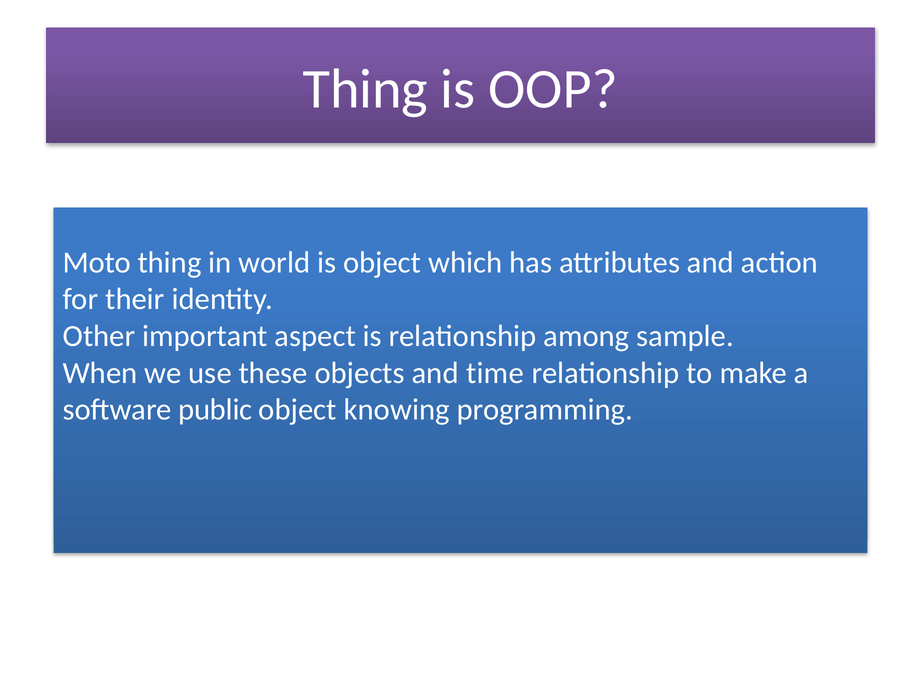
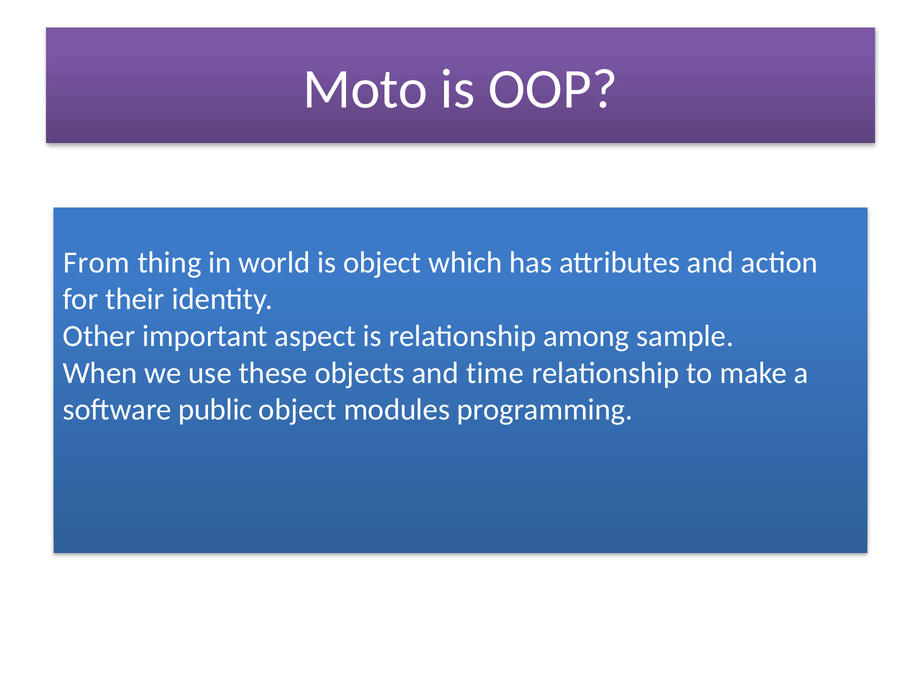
Thing at (365, 89): Thing -> Moto
Moto: Moto -> From
knowing: knowing -> modules
